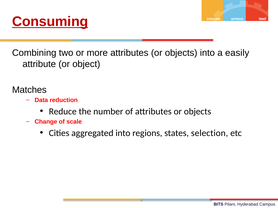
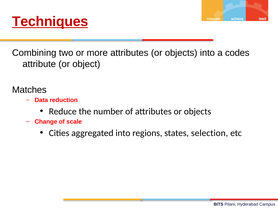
Consuming: Consuming -> Techniques
easily: easily -> codes
